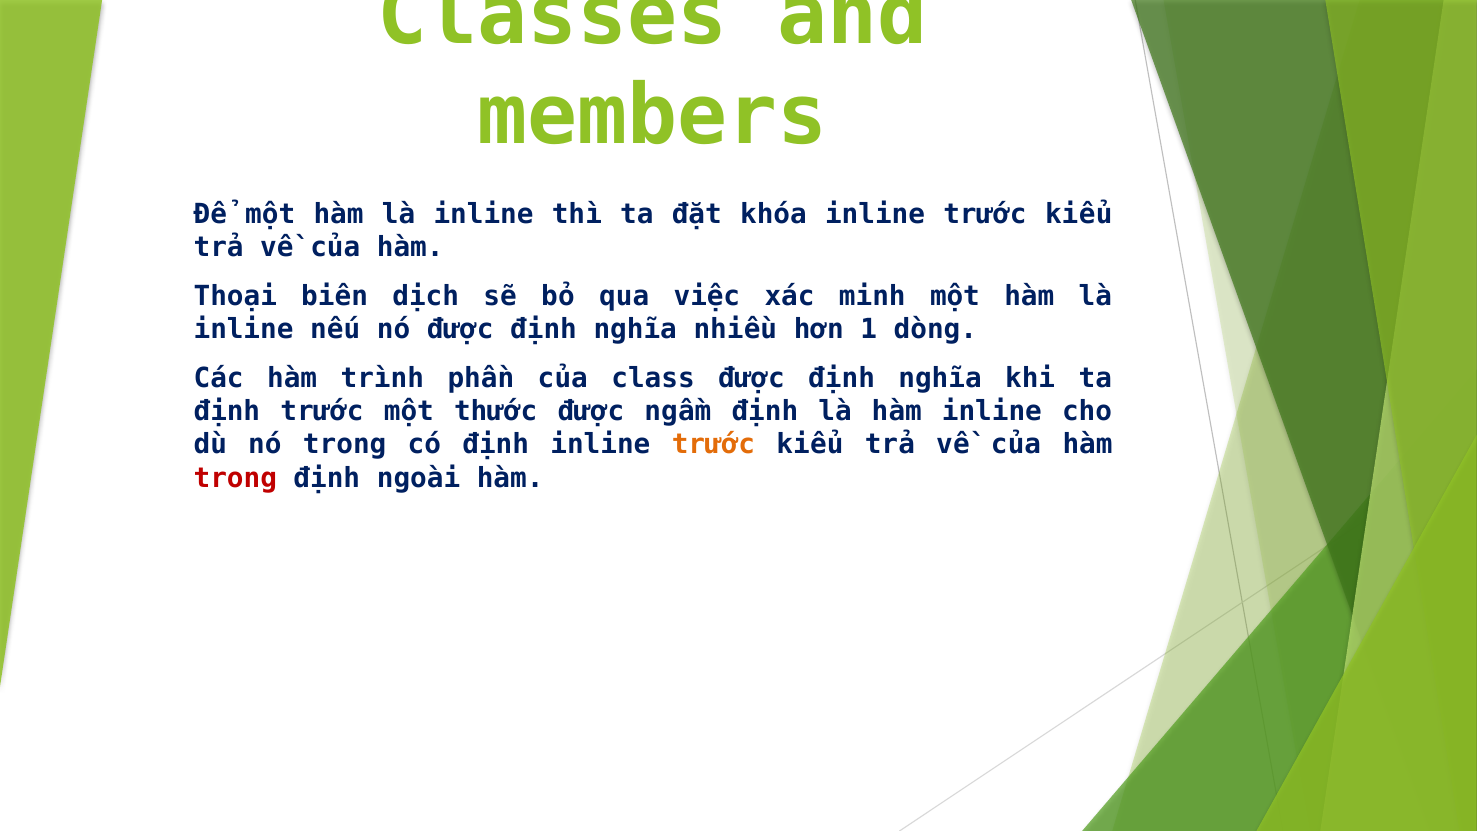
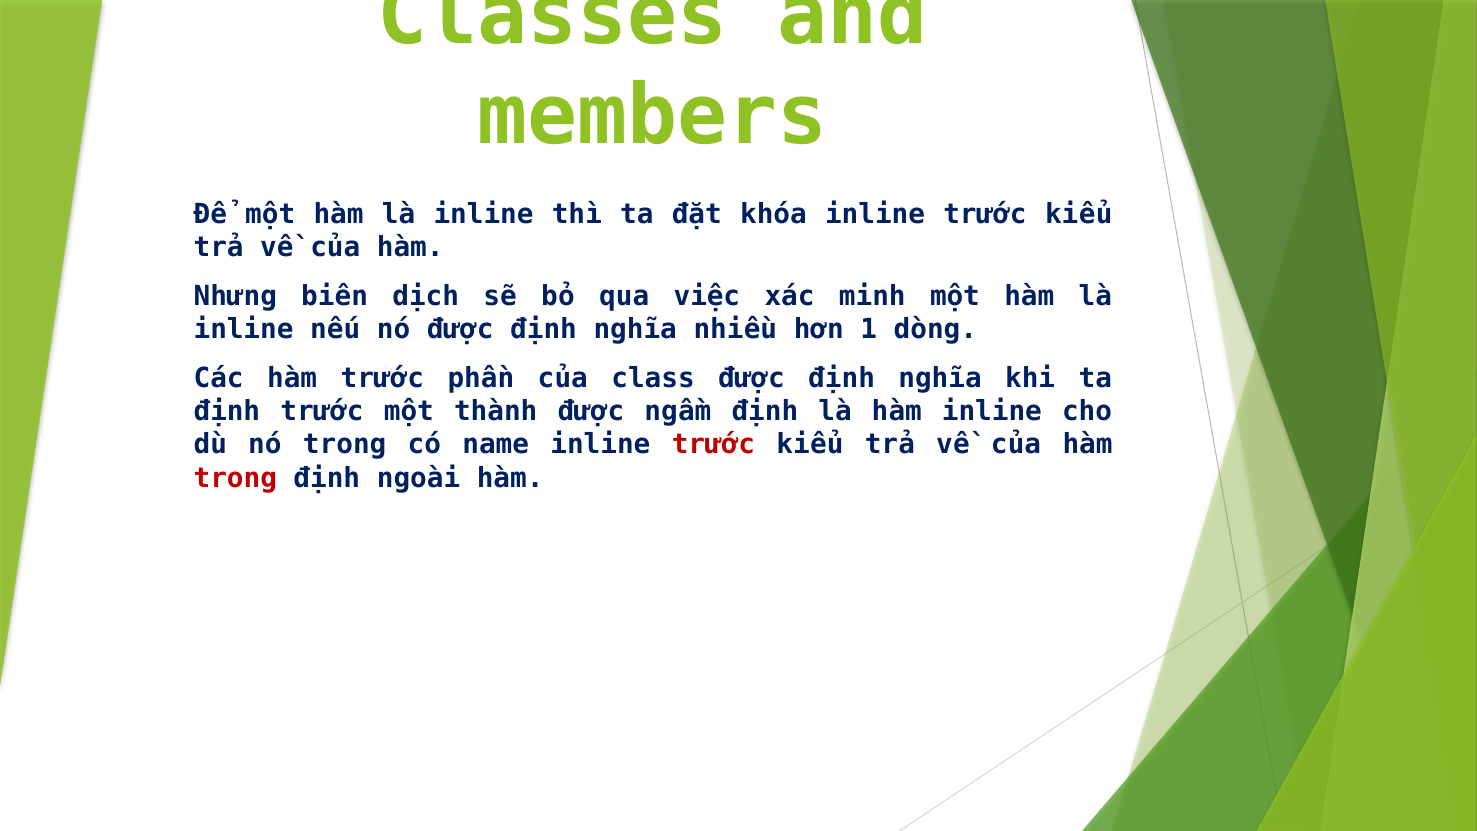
Thoại: Thoại -> Nhưng
hàm trình: trình -> trước
thước: thước -> thành
có định: định -> name
trước at (713, 445) colour: orange -> red
